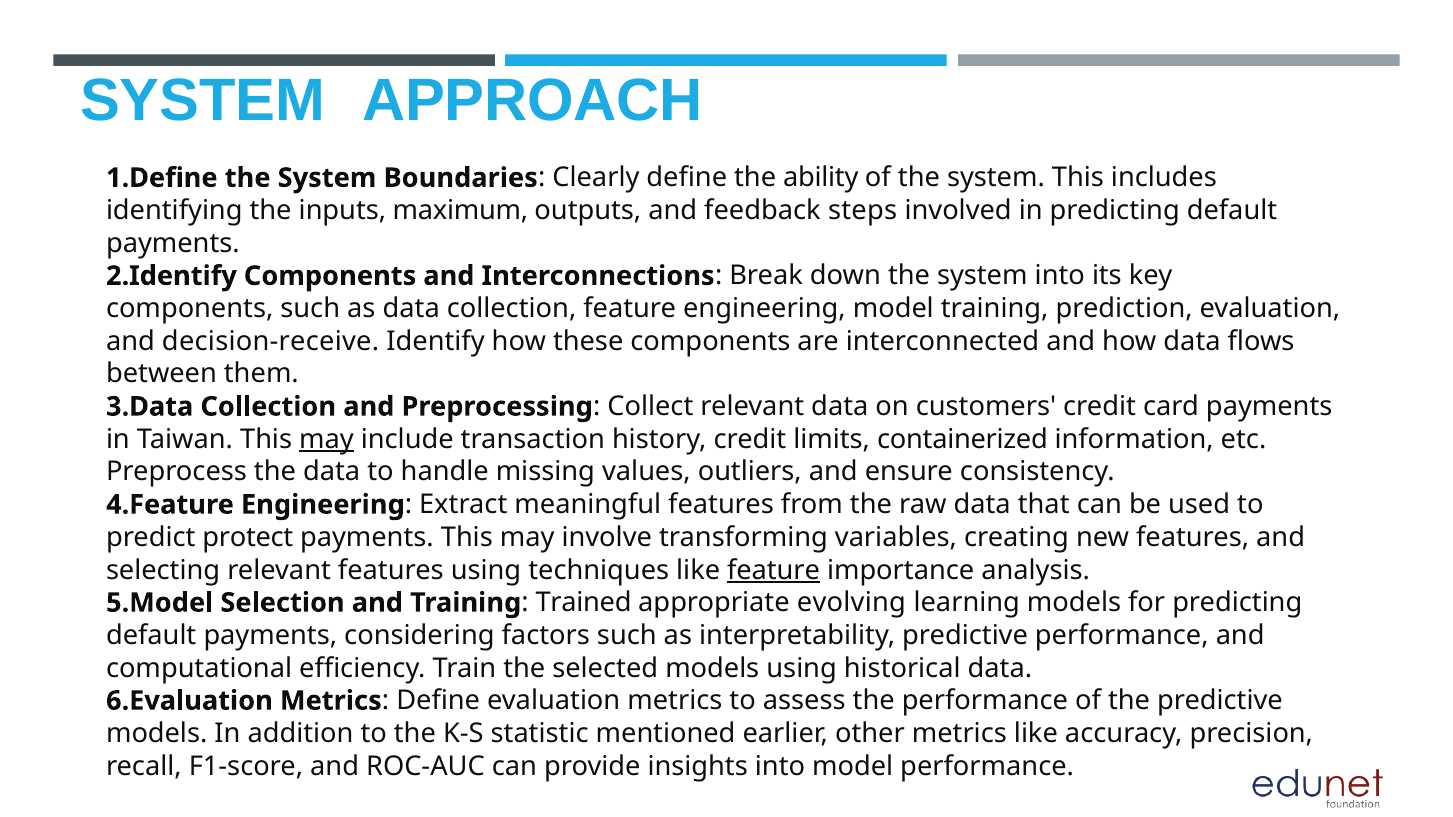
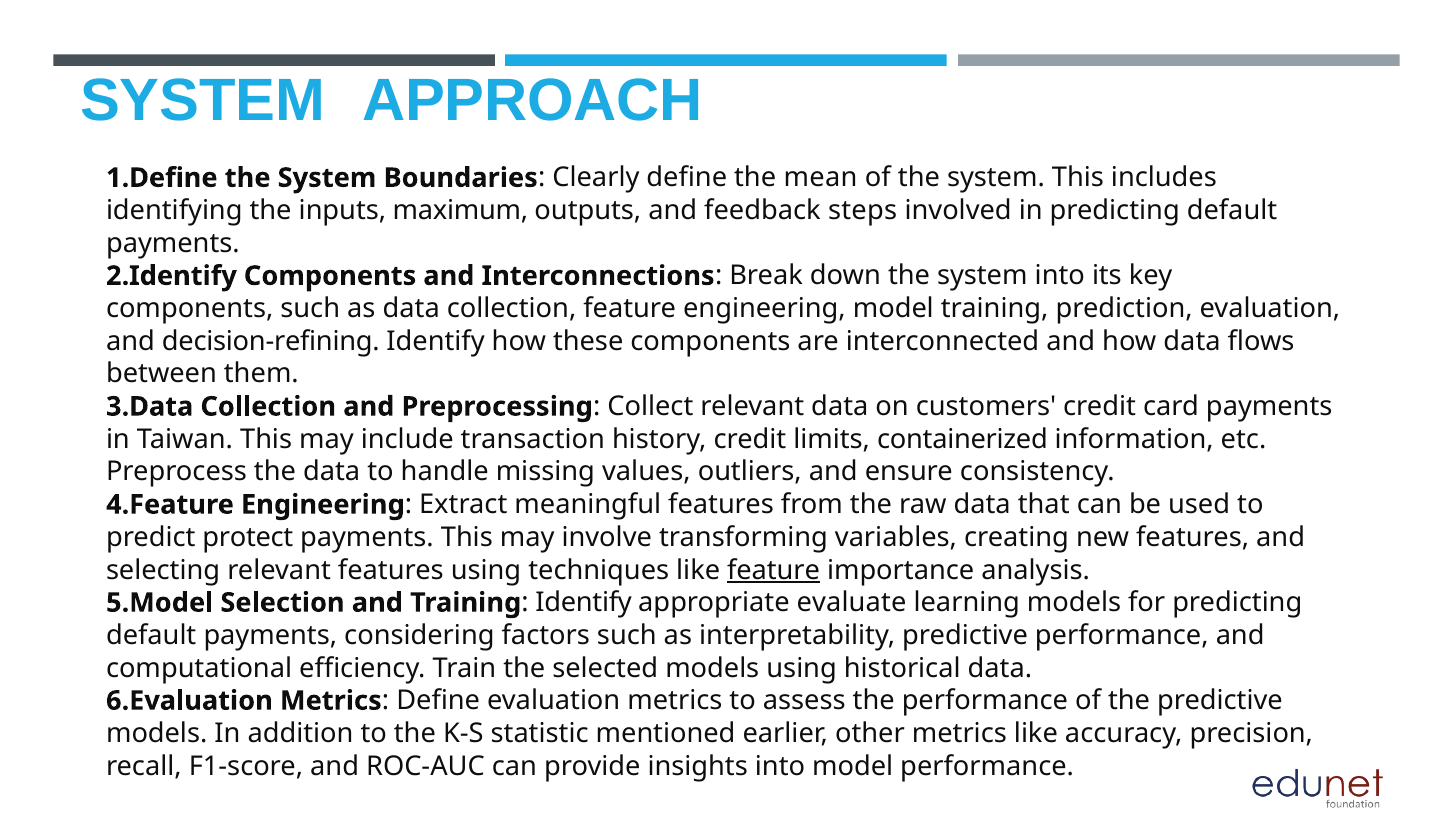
ability: ability -> mean
decision-receive: decision-receive -> decision-refining
may at (326, 439) underline: present -> none
Trained at (584, 603): Trained -> Identify
evolving: evolving -> evaluate
